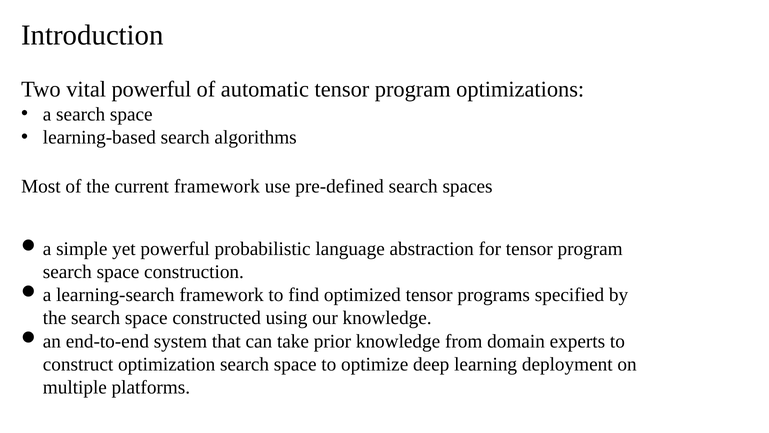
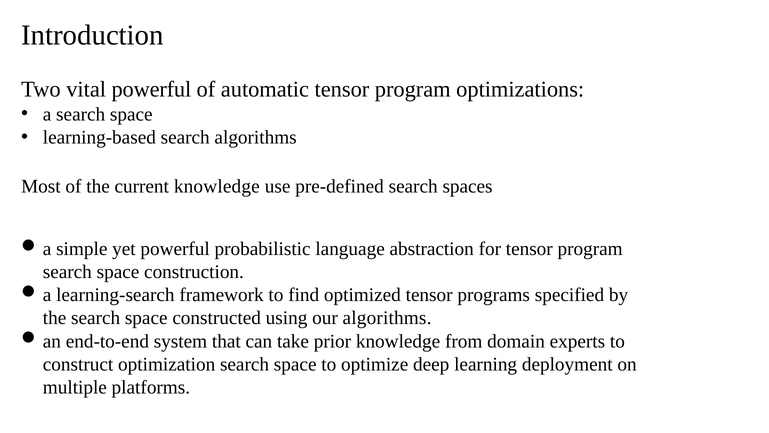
current framework: framework -> knowledge
our knowledge: knowledge -> algorithms
